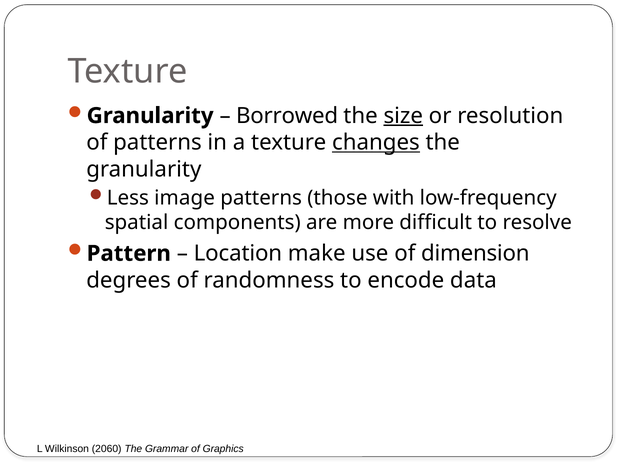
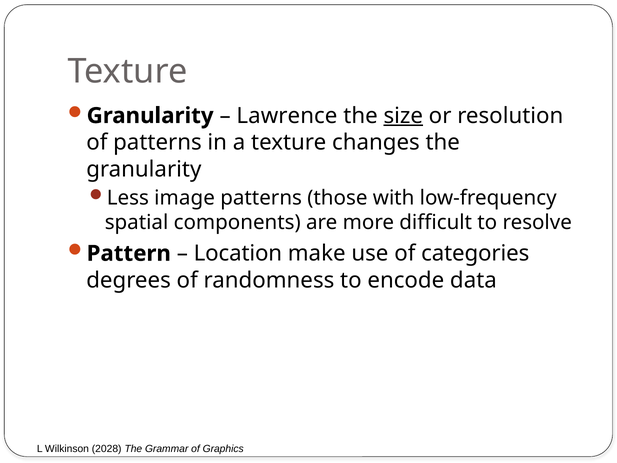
Borrowed: Borrowed -> Lawrence
changes underline: present -> none
dimension: dimension -> categories
2060: 2060 -> 2028
